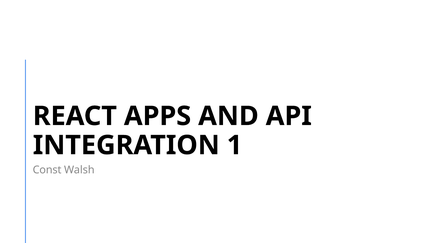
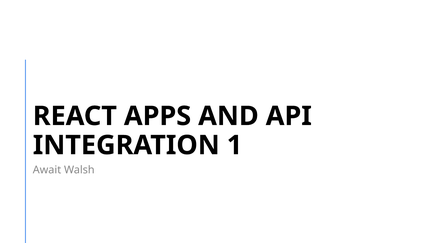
Const: Const -> Await
